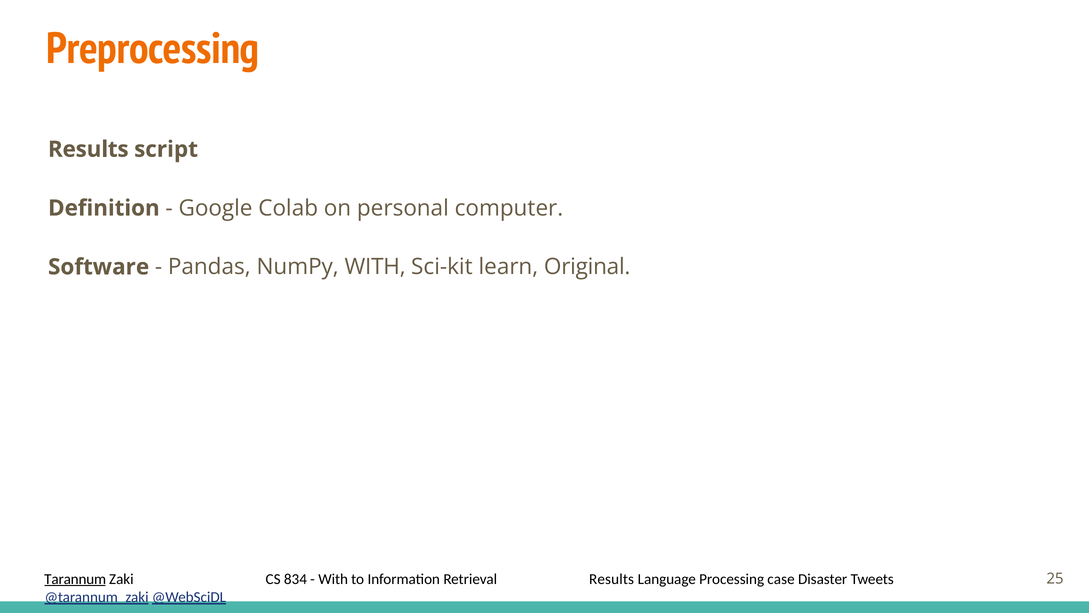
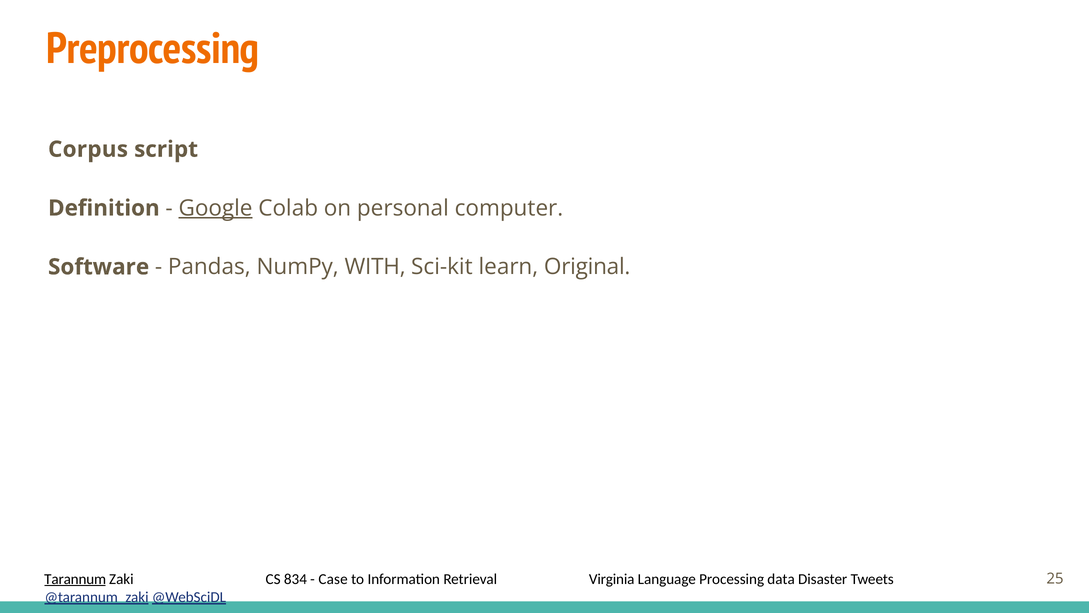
Results at (88, 149): Results -> Corpus
Google underline: none -> present
With at (333, 579): With -> Case
Retrieval Results: Results -> Virginia
case: case -> data
